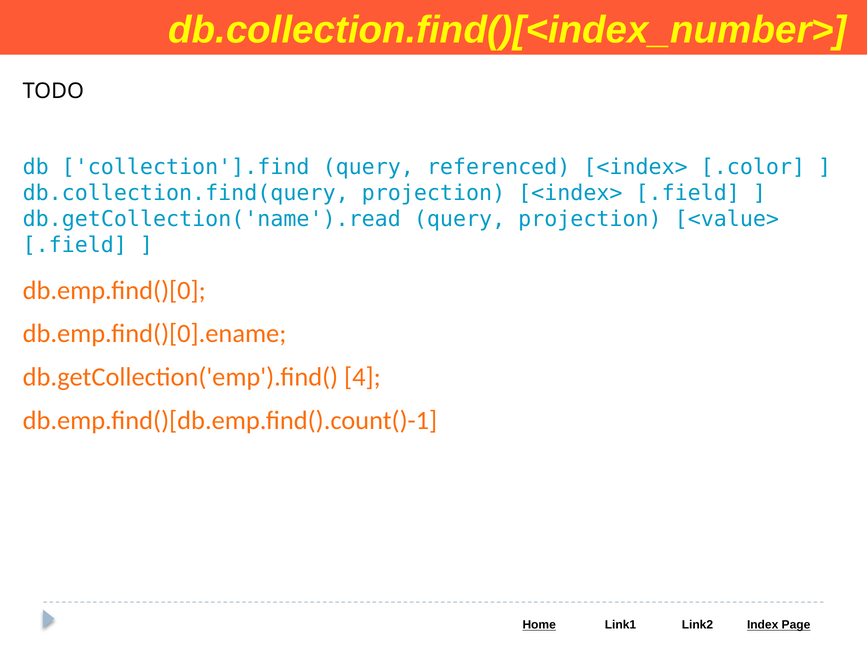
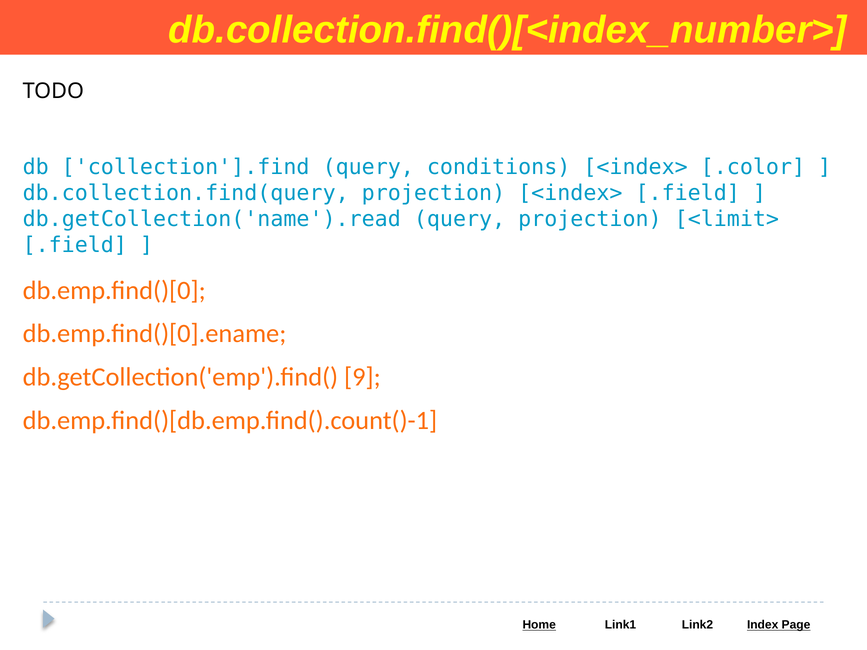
referenced: referenced -> conditions
<value>: <value> -> <limit>
4: 4 -> 9
